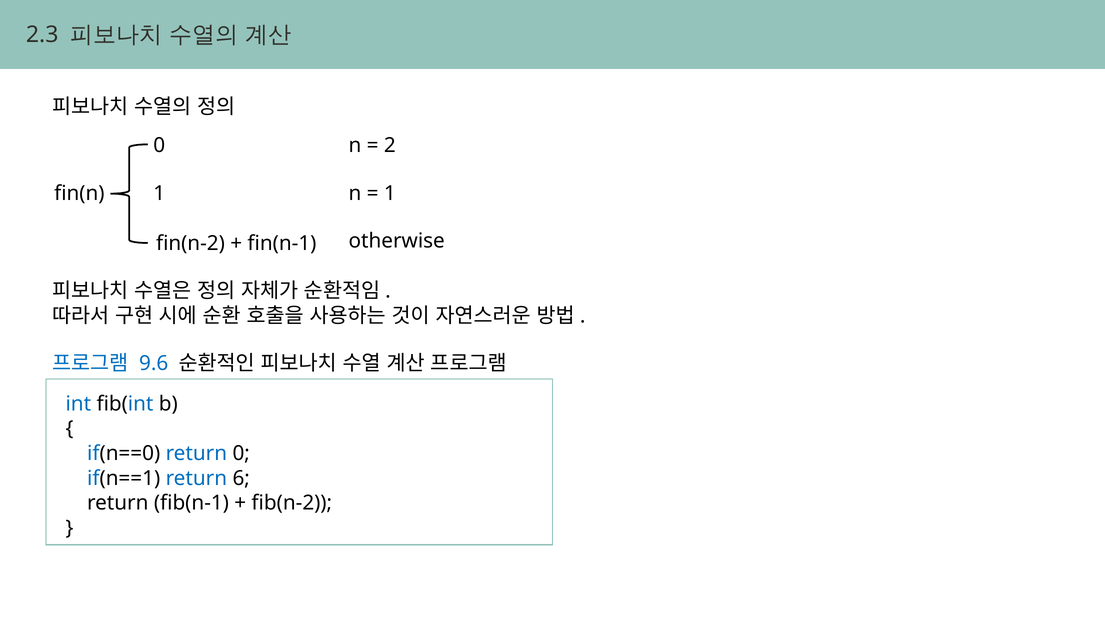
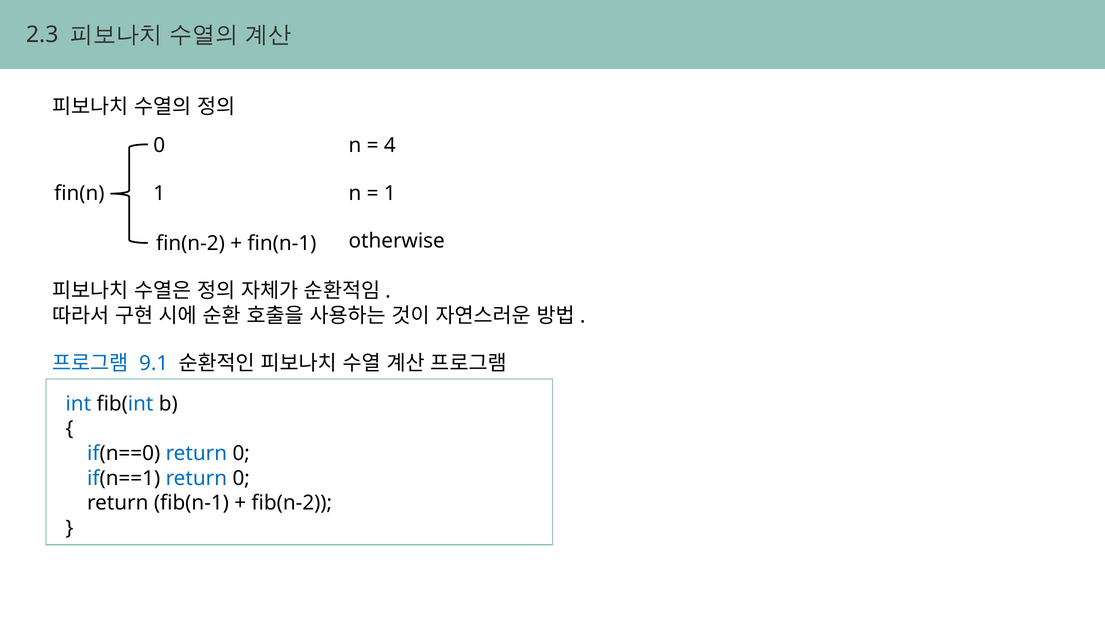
2: 2 -> 4
9.6: 9.6 -> 9.1
if(n==1 return 6: 6 -> 0
